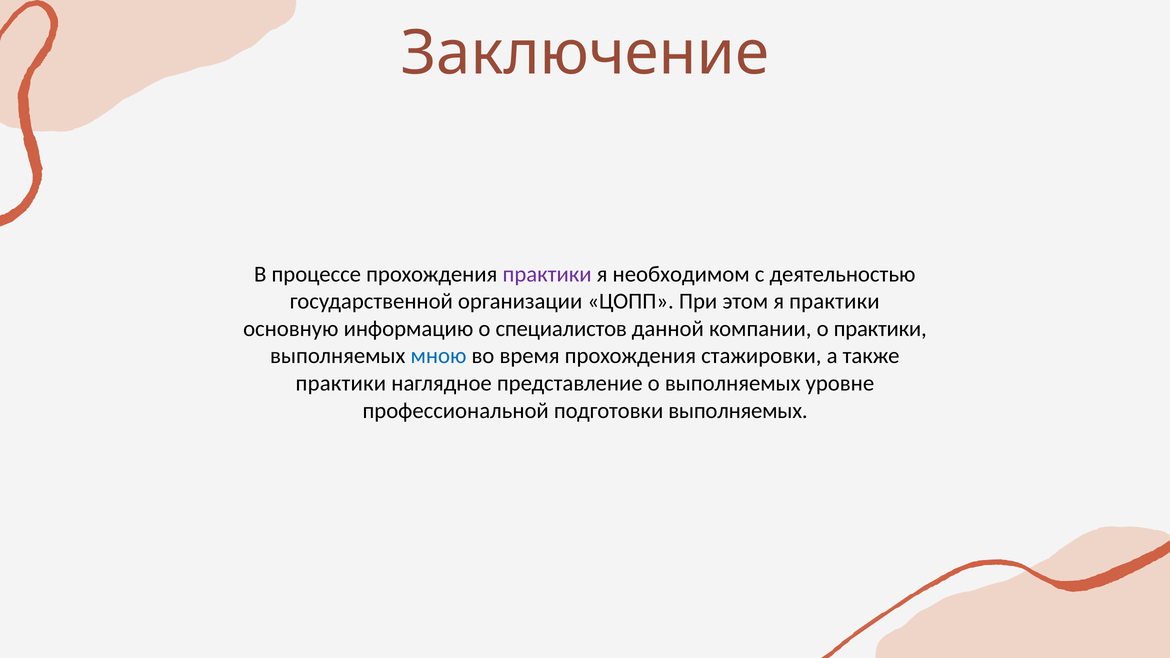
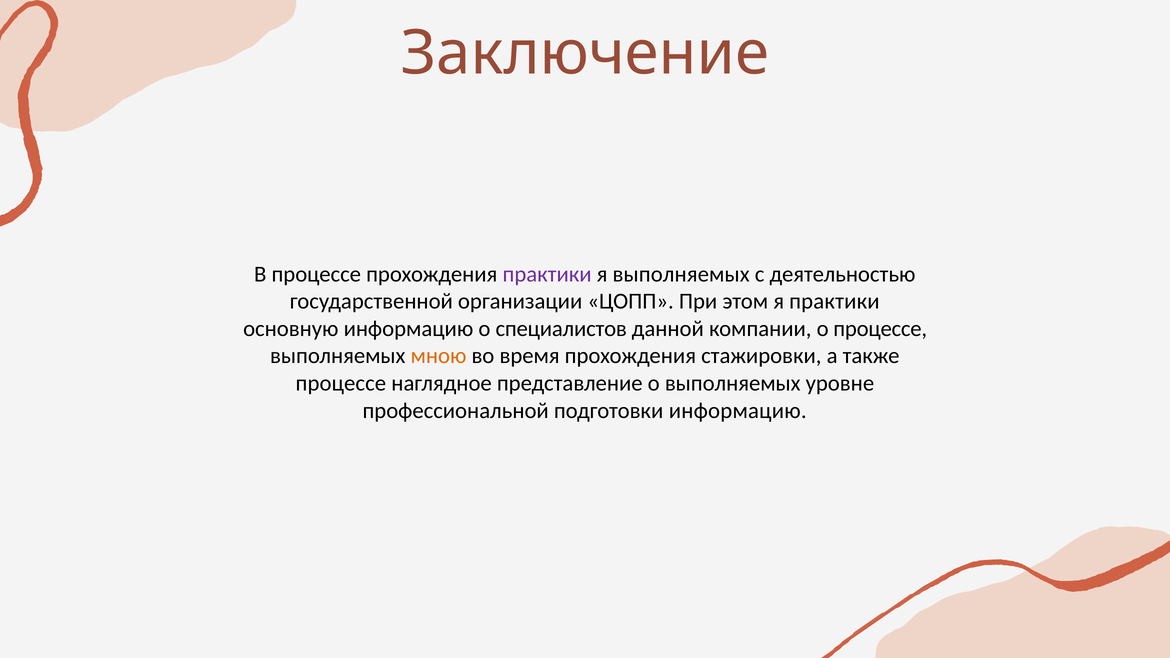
я необходимом: необходимом -> выполняемых
о практики: практики -> процессе
мною colour: blue -> orange
практики at (341, 383): практики -> процессе
подготовки выполняемых: выполняемых -> информацию
